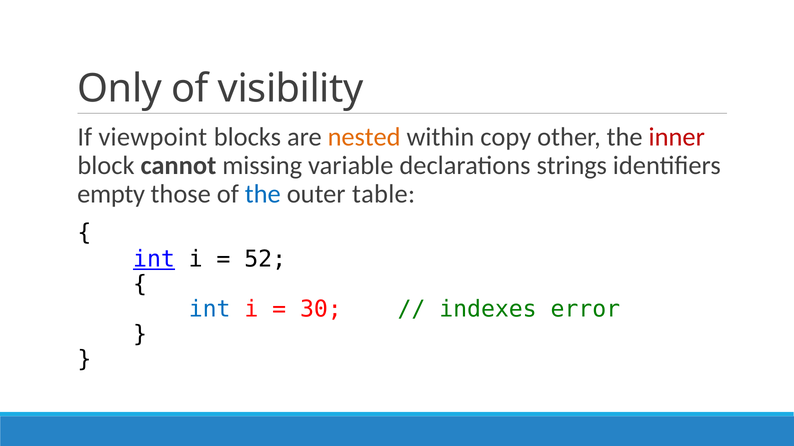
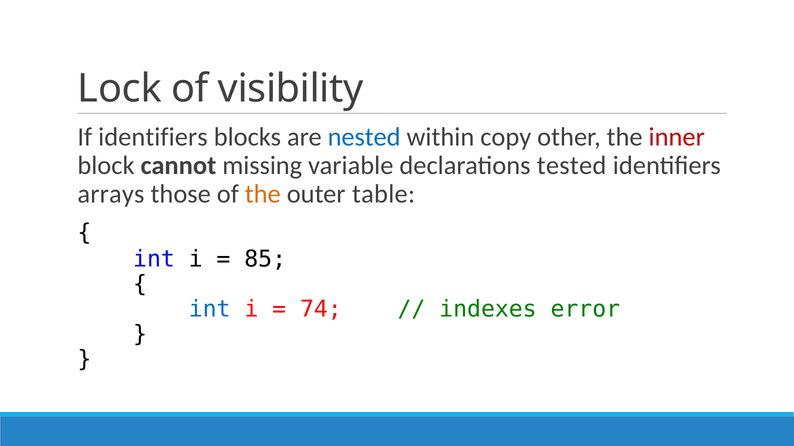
Only: Only -> Lock
If viewpoint: viewpoint -> identifiers
nested colour: orange -> blue
strings: strings -> tested
empty: empty -> arrays
the at (263, 195) colour: blue -> orange
int at (154, 260) underline: present -> none
52: 52 -> 85
30: 30 -> 74
